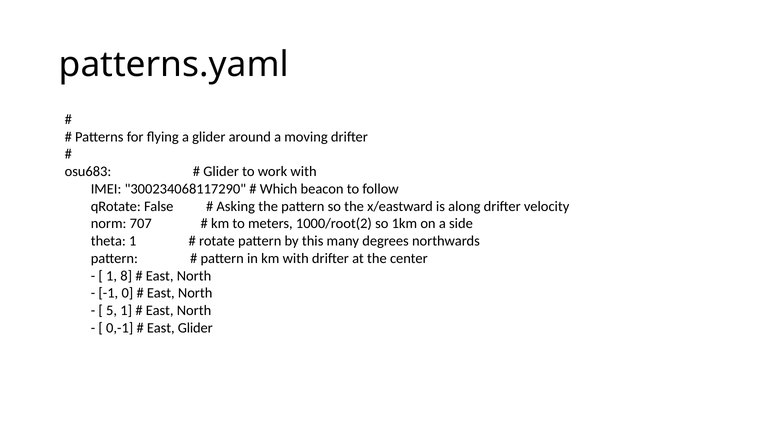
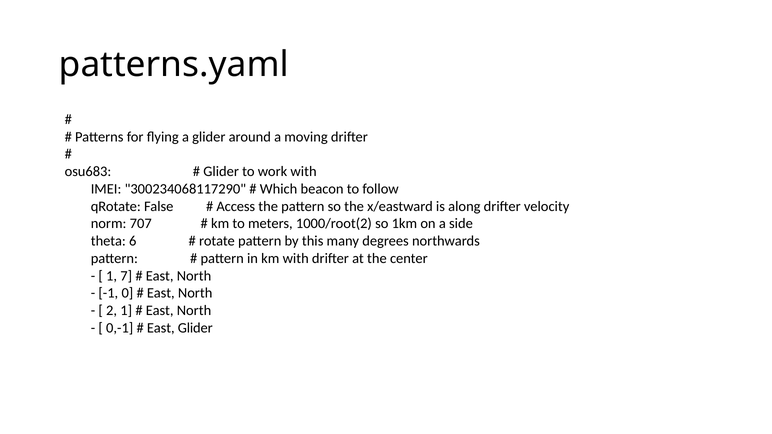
Asking: Asking -> Access
theta 1: 1 -> 6
8: 8 -> 7
5: 5 -> 2
